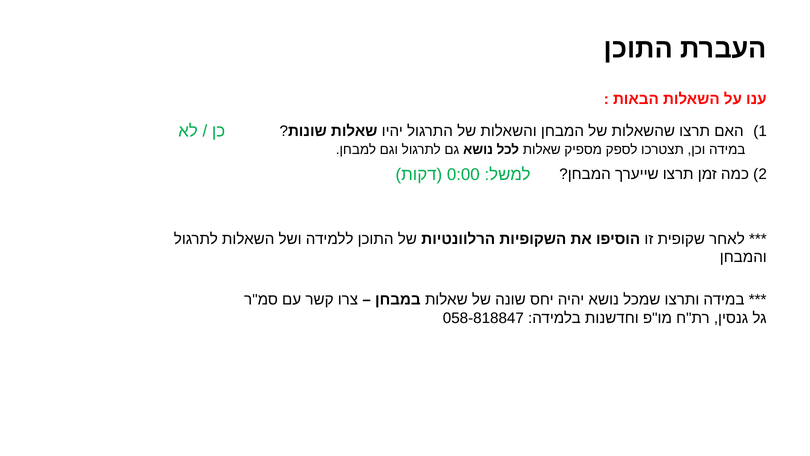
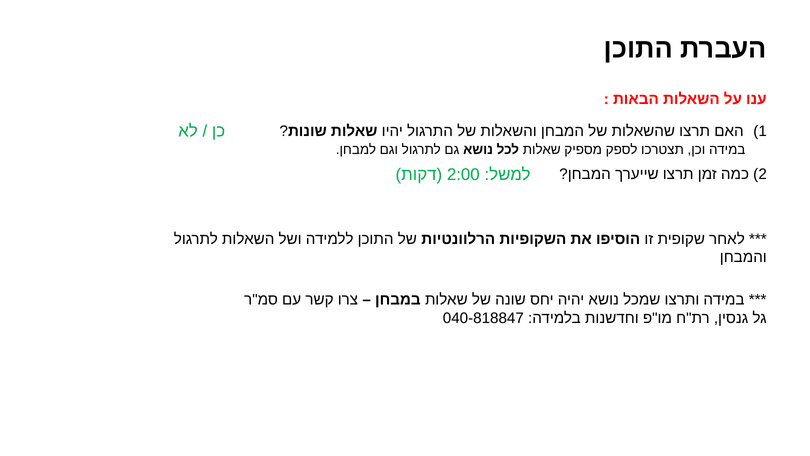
0:00: 0:00 -> 2:00
058-818847: 058-818847 -> 040-818847
